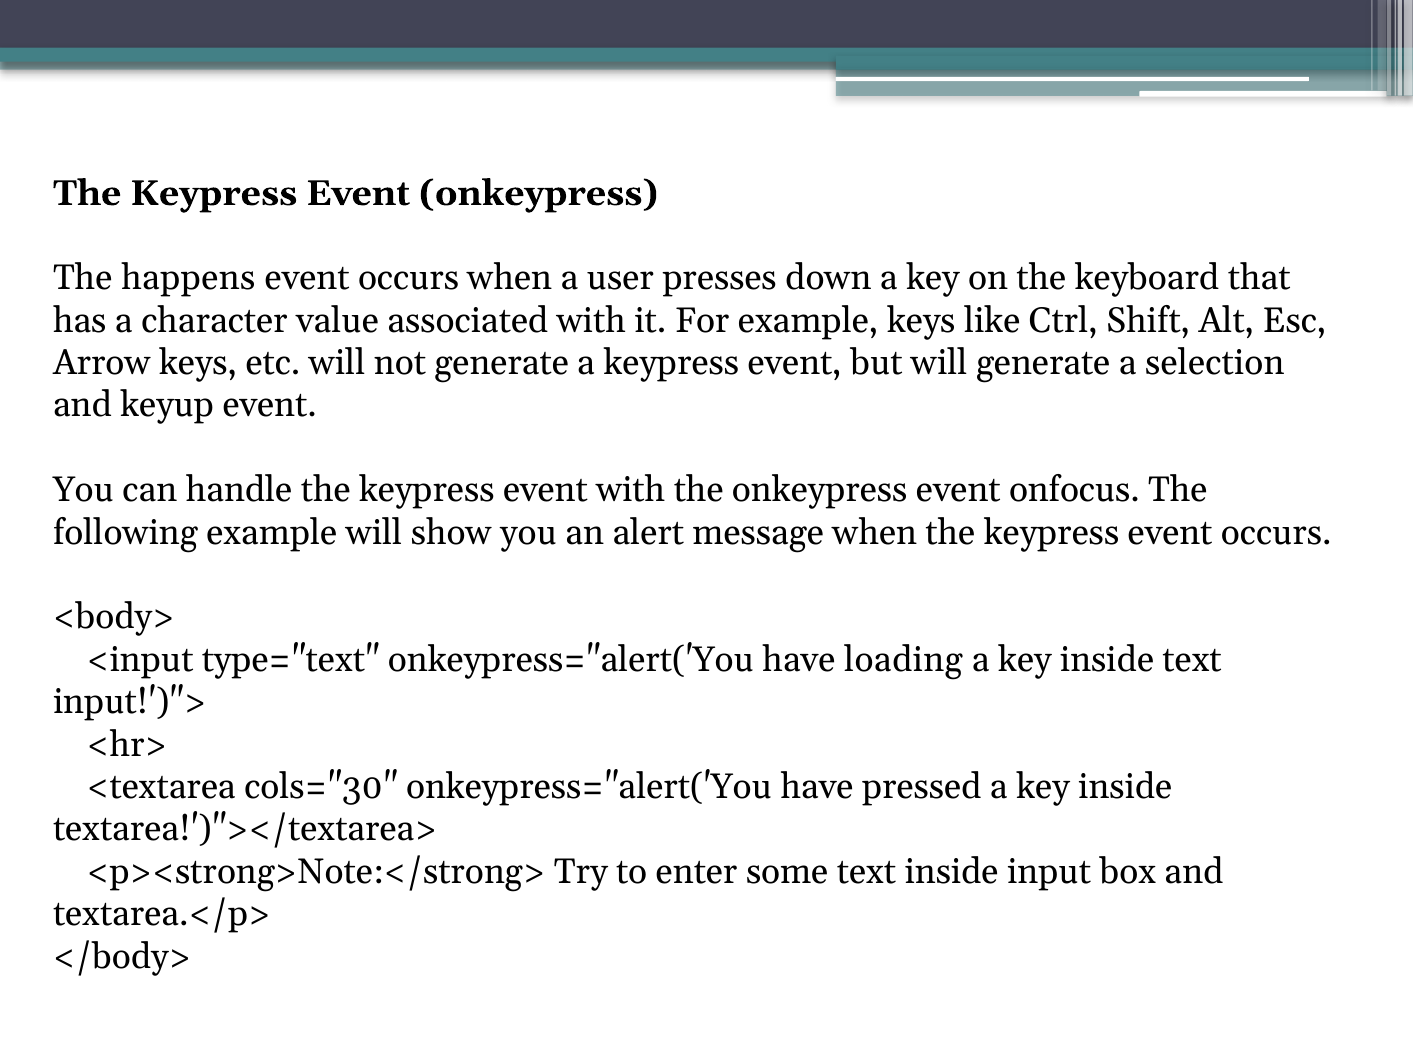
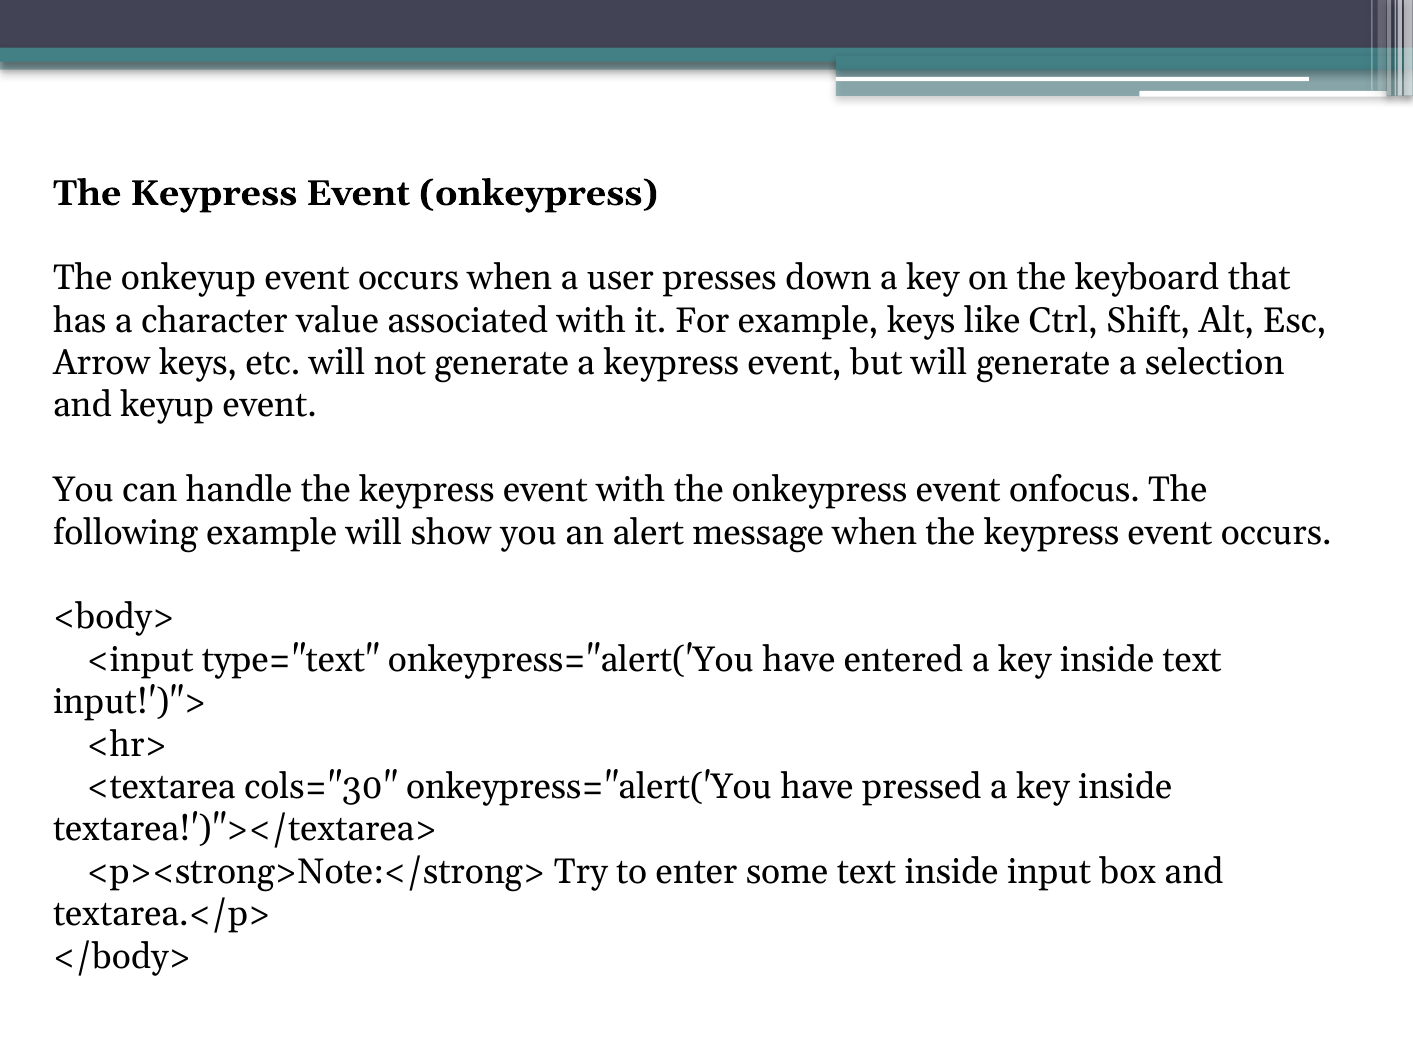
happens: happens -> onkeyup
loading: loading -> entered
